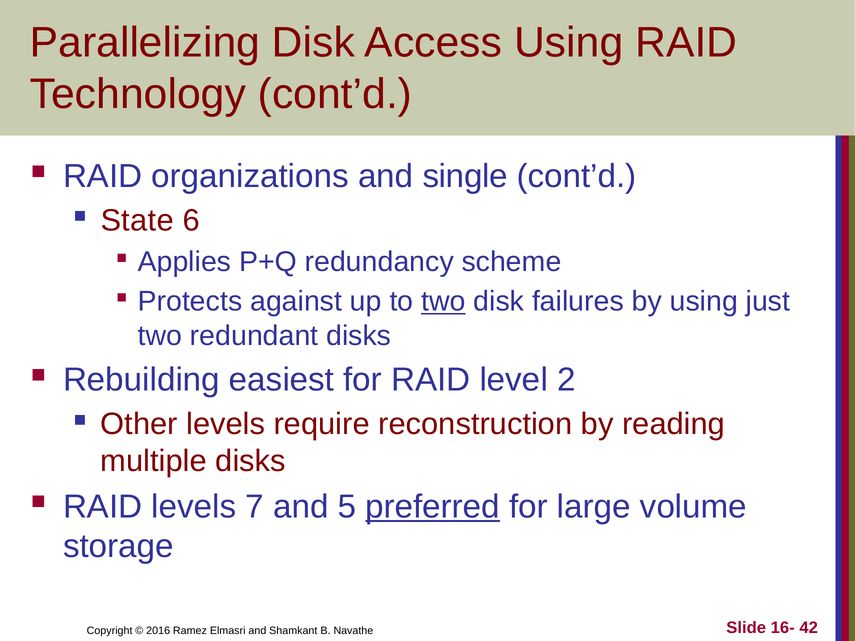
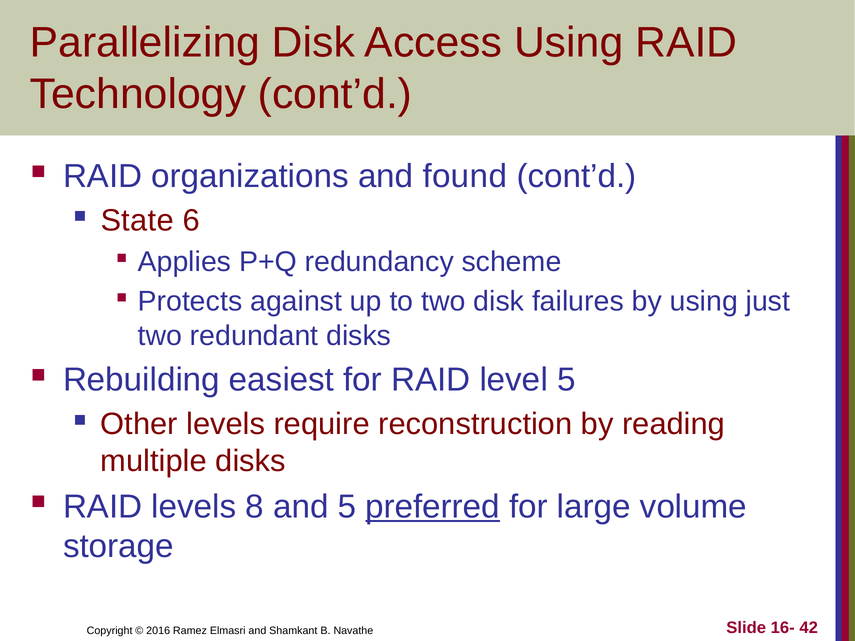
single: single -> found
two at (443, 302) underline: present -> none
level 2: 2 -> 5
7: 7 -> 8
